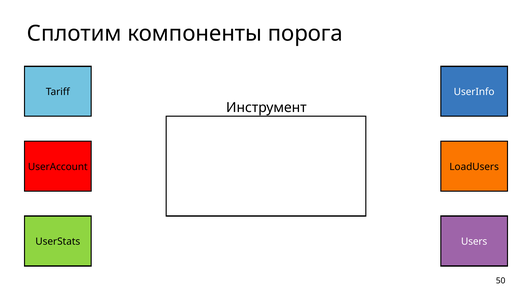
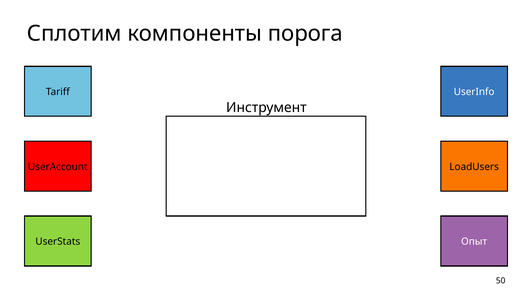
Users: Users -> Опыт
